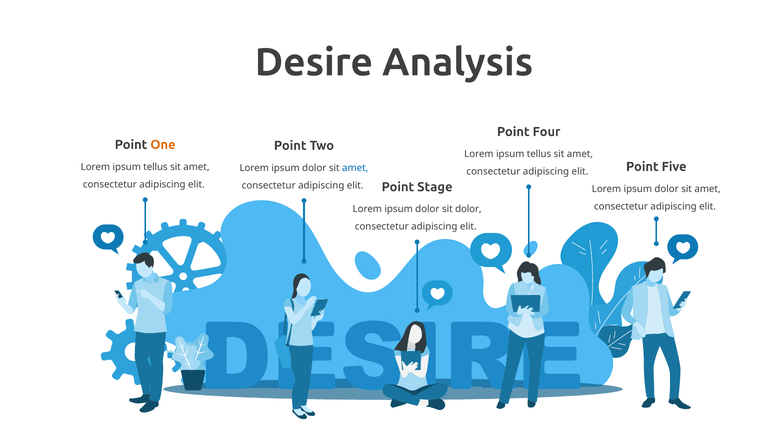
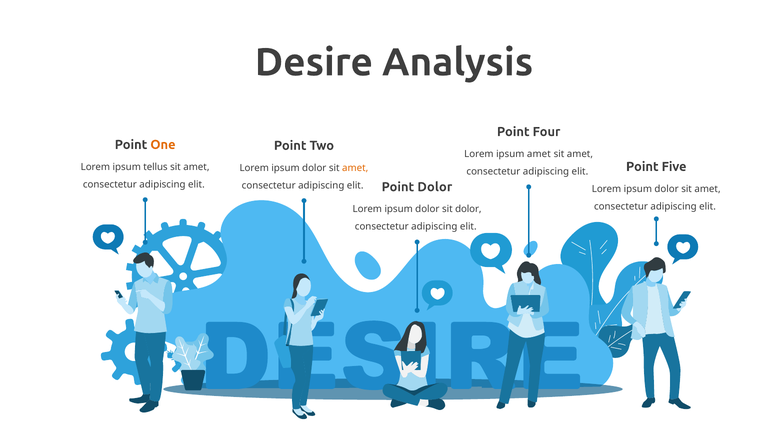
tellus at (539, 154): tellus -> amet
amet at (355, 168) colour: blue -> orange
Point Stage: Stage -> Dolor
